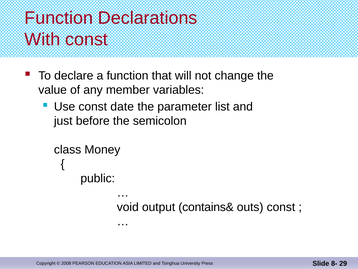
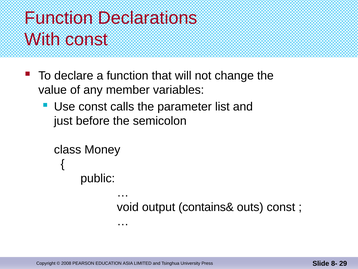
date: date -> calls
